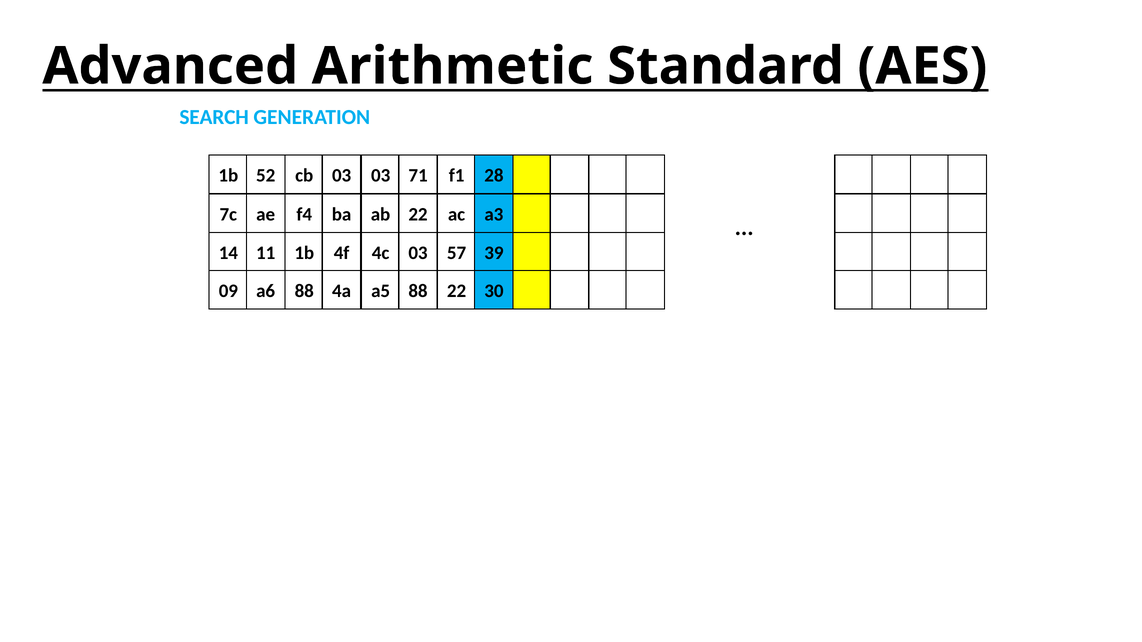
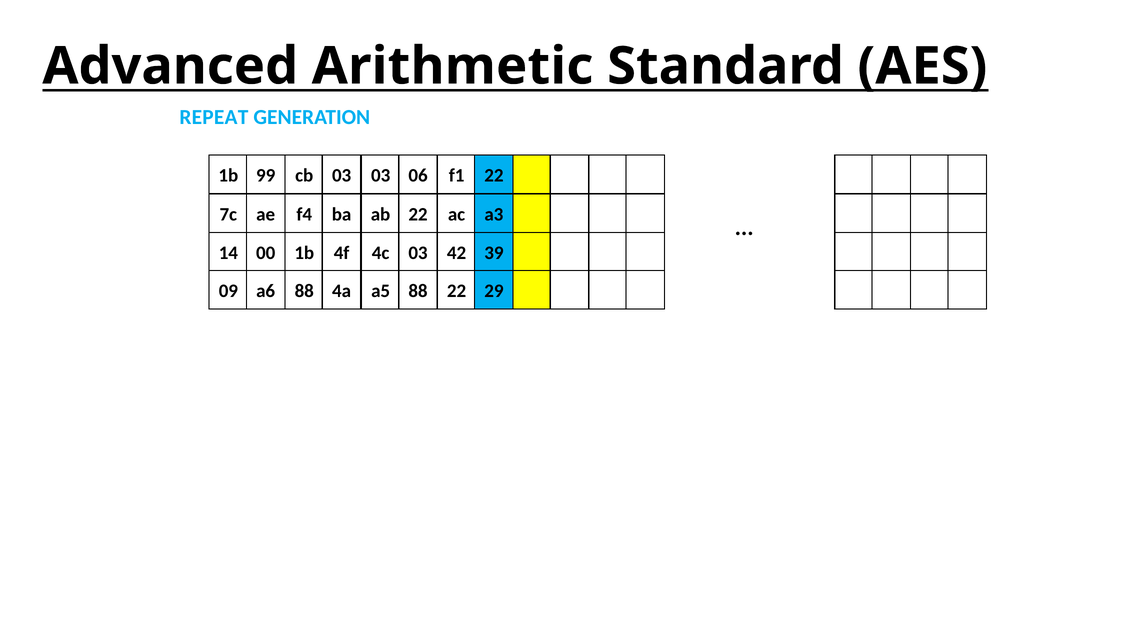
SEARCH: SEARCH -> REPEAT
52: 52 -> 99
71: 71 -> 06
f1 28: 28 -> 22
11: 11 -> 00
57: 57 -> 42
30: 30 -> 29
